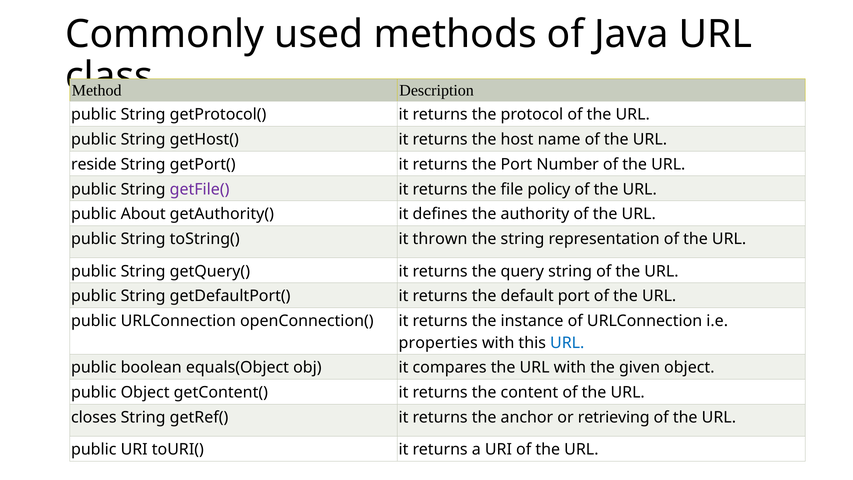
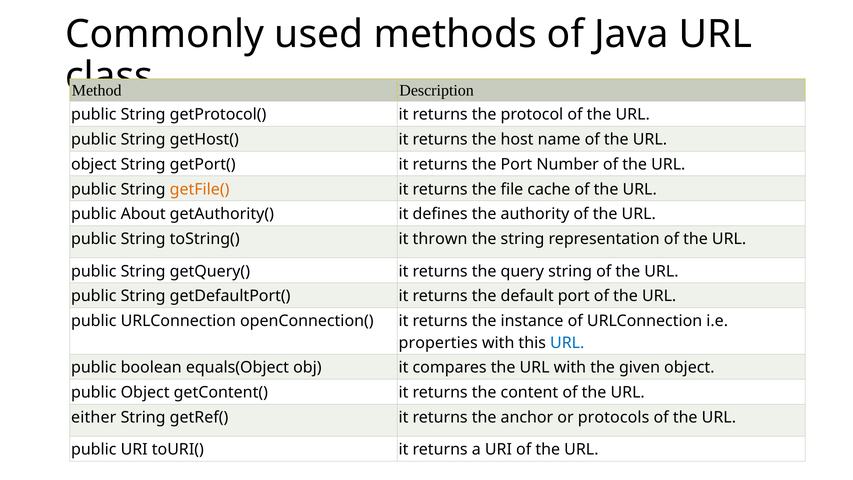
reside at (94, 164): reside -> object
getFile( colour: purple -> orange
policy: policy -> cache
closes: closes -> either
retrieving: retrieving -> protocols
